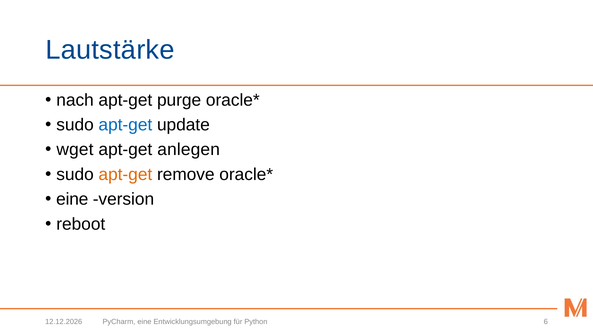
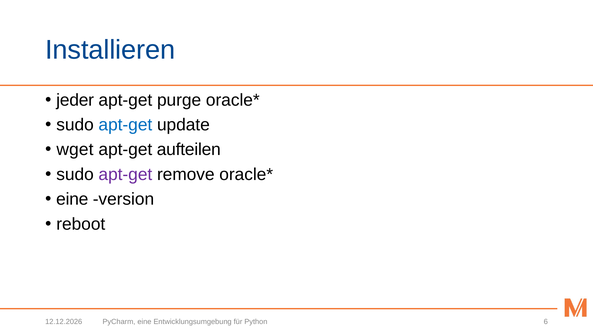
Lautstärke: Lautstärke -> Installieren
nach: nach -> jeder
anlegen: anlegen -> aufteilen
apt-get at (125, 175) colour: orange -> purple
